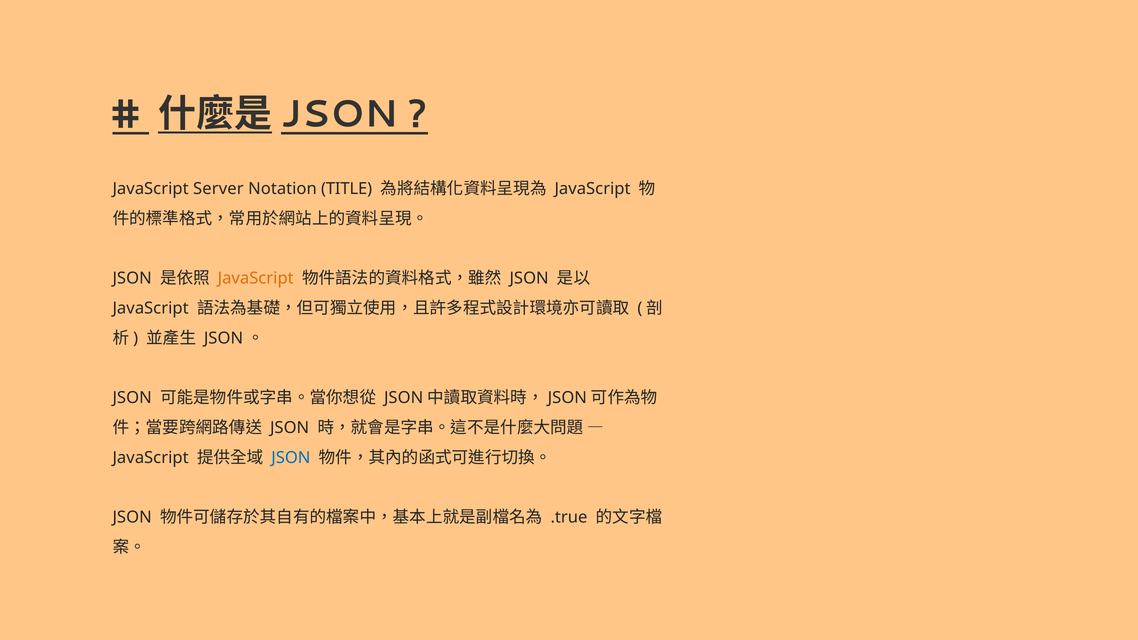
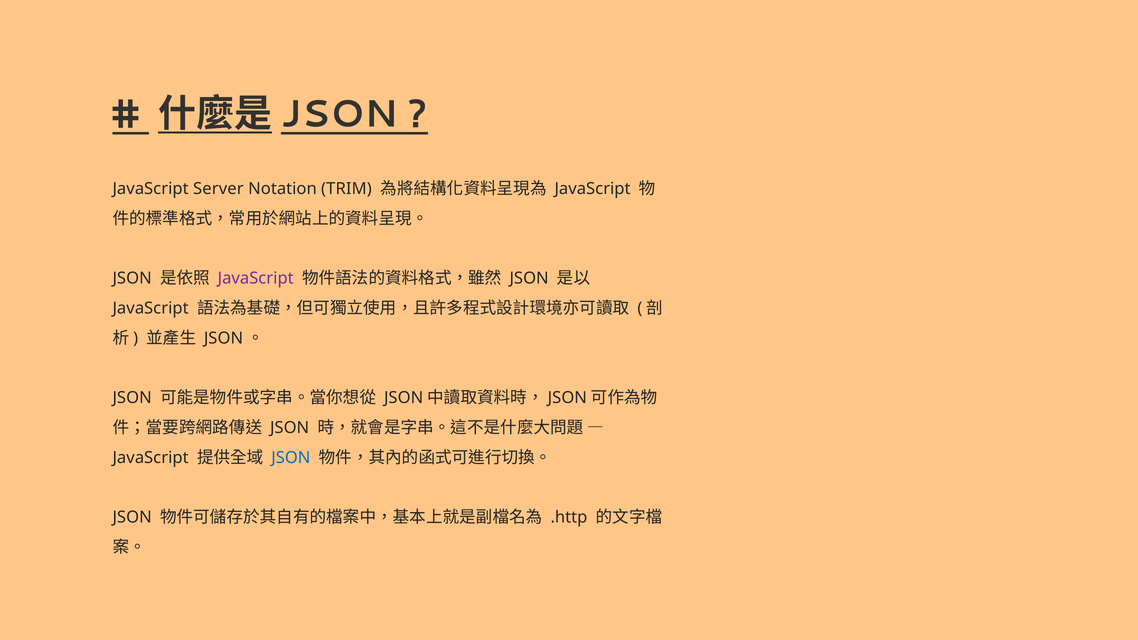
TITLE: TITLE -> TRIM
JavaScript at (256, 278) colour: orange -> purple
.true: .true -> .http
